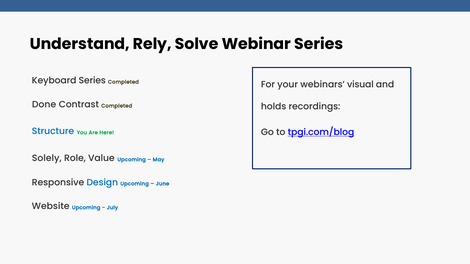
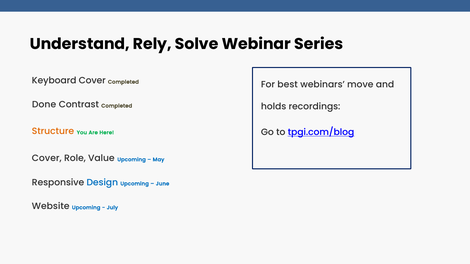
Keyboard Series: Series -> Cover
your: your -> best
visual: visual -> move
Structure colour: blue -> orange
Solely at (47, 158): Solely -> Cover
